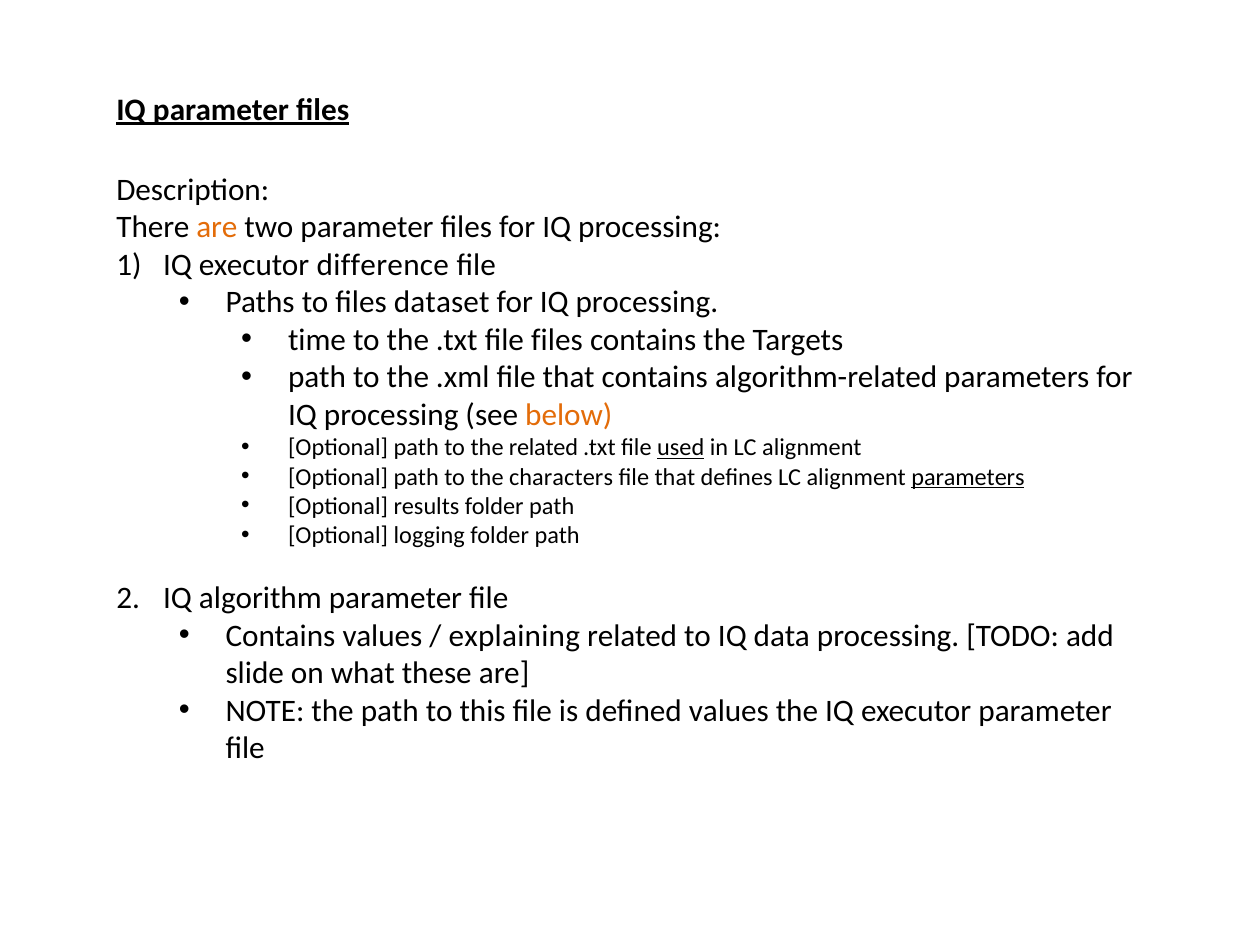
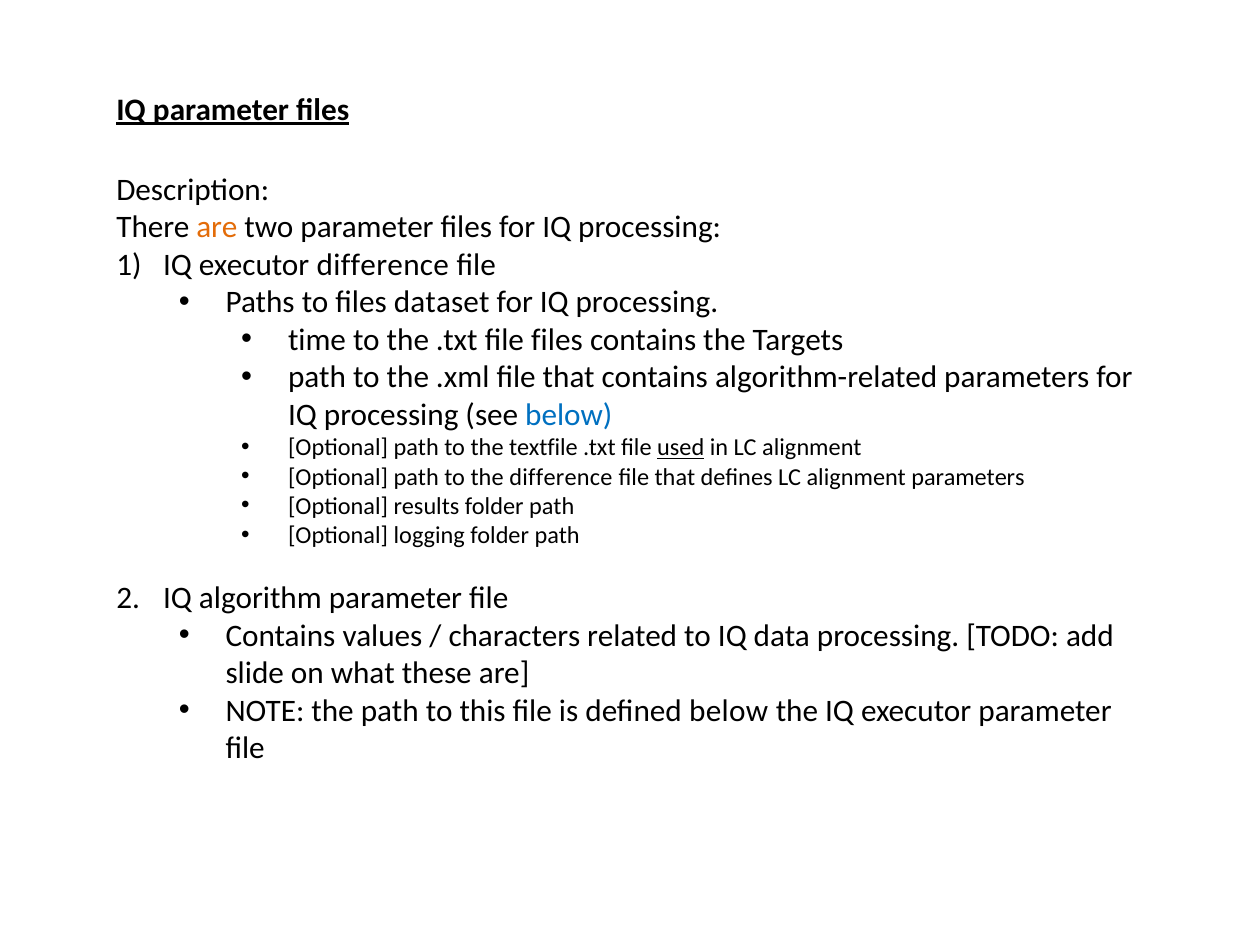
below at (569, 415) colour: orange -> blue
the related: related -> textfile
the characters: characters -> difference
parameters at (968, 477) underline: present -> none
explaining: explaining -> characters
defined values: values -> below
